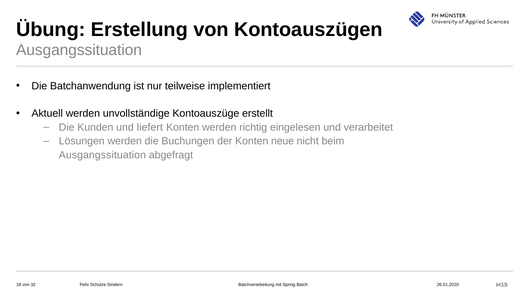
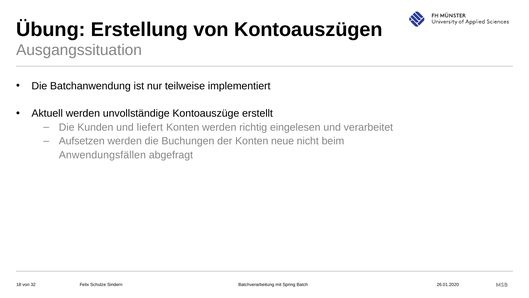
Lösungen: Lösungen -> Aufsetzen
Ausgangssituation at (102, 155): Ausgangssituation -> Anwendungsfällen
